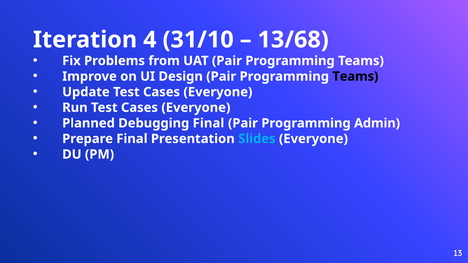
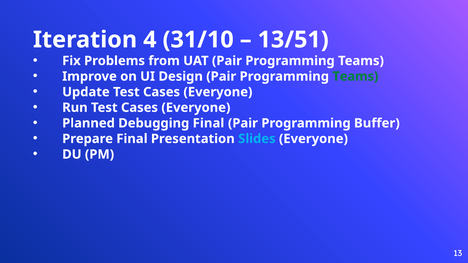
13/68: 13/68 -> 13/51
Teams at (355, 76) colour: black -> green
Admin: Admin -> Buffer
